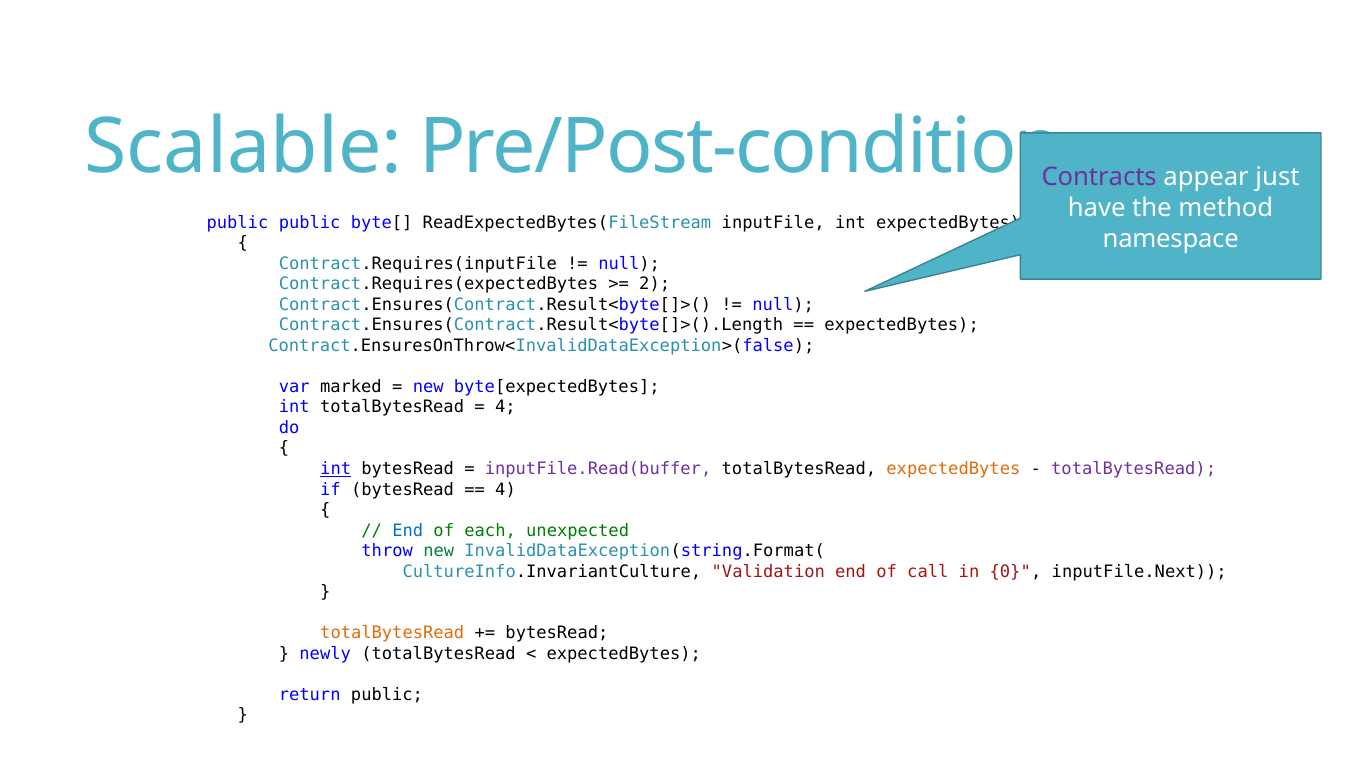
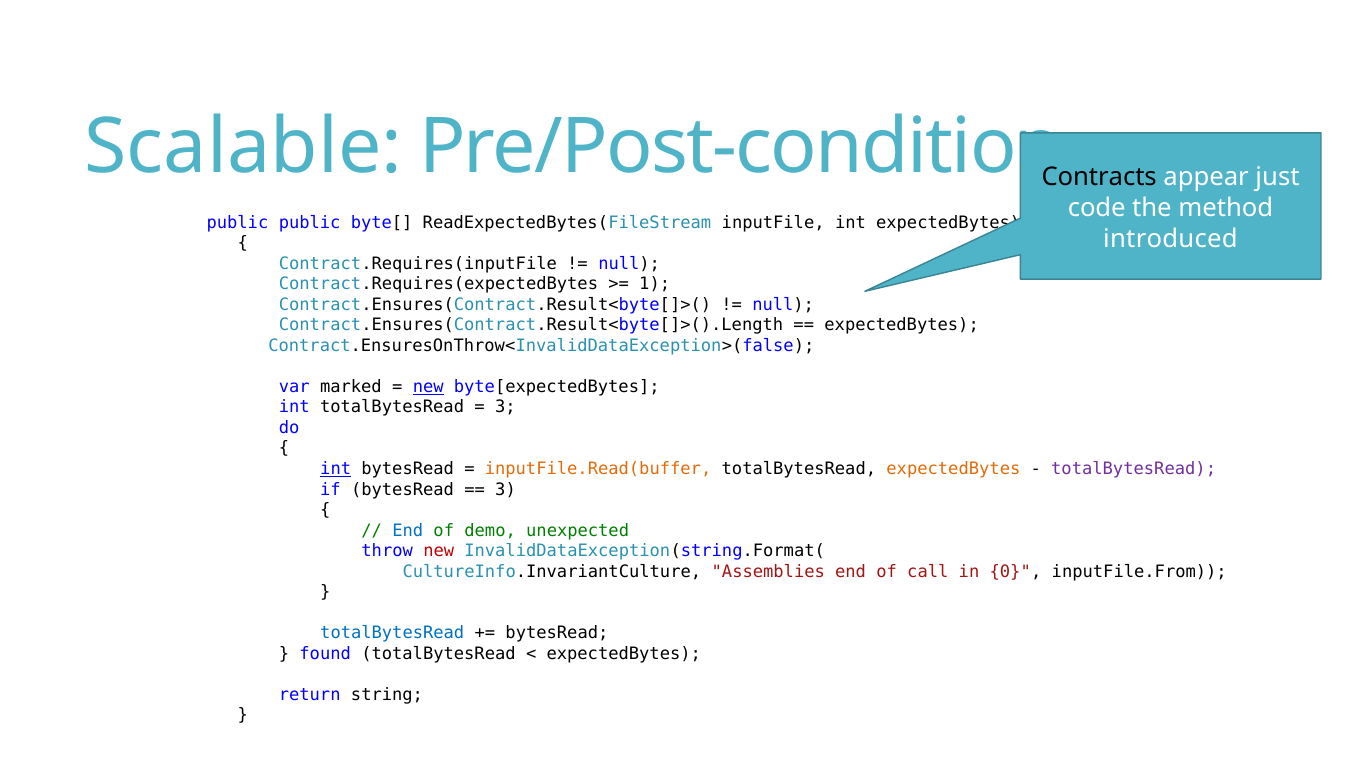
Contracts colour: purple -> black
have: have -> code
namespace: namespace -> introduced
2: 2 -> 1
new at (428, 387) underline: none -> present
4 at (505, 408): 4 -> 3
inputFile.Read(buffer colour: purple -> orange
4 at (506, 490): 4 -> 3
each: each -> demo
new at (439, 551) colour: green -> red
Validation: Validation -> Assemblies
inputFile.Next: inputFile.Next -> inputFile.From
totalBytesRead at (392, 634) colour: orange -> blue
newly: newly -> found
return public: public -> string
